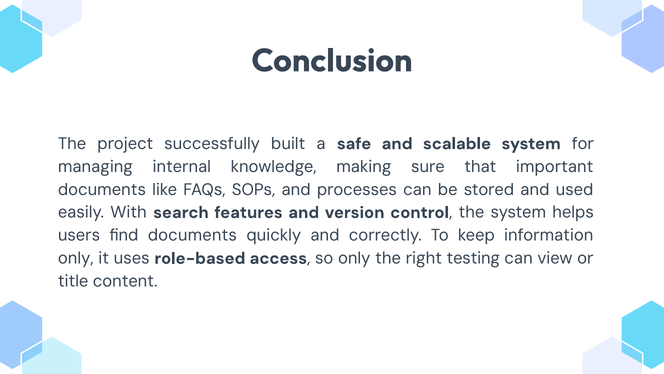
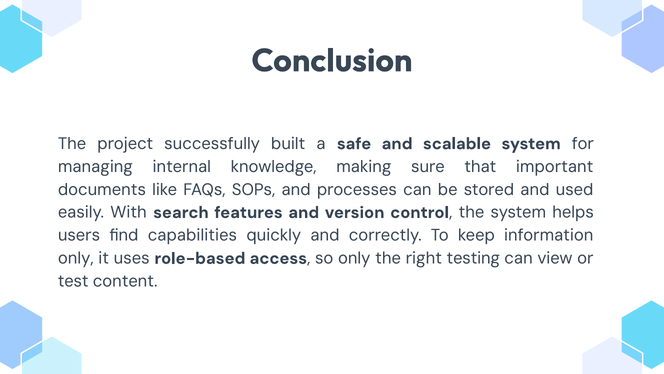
find documents: documents -> capabilities
title: title -> test
